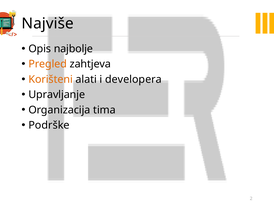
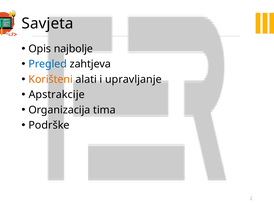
Najviše: Najviše -> Savjeta
Pregled colour: orange -> blue
developera: developera -> upravljanje
Upravljanje: Upravljanje -> Apstrakcije
